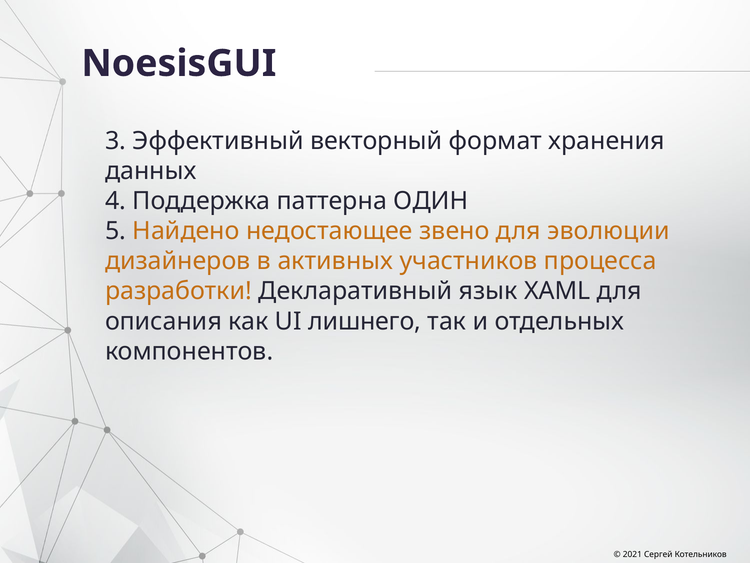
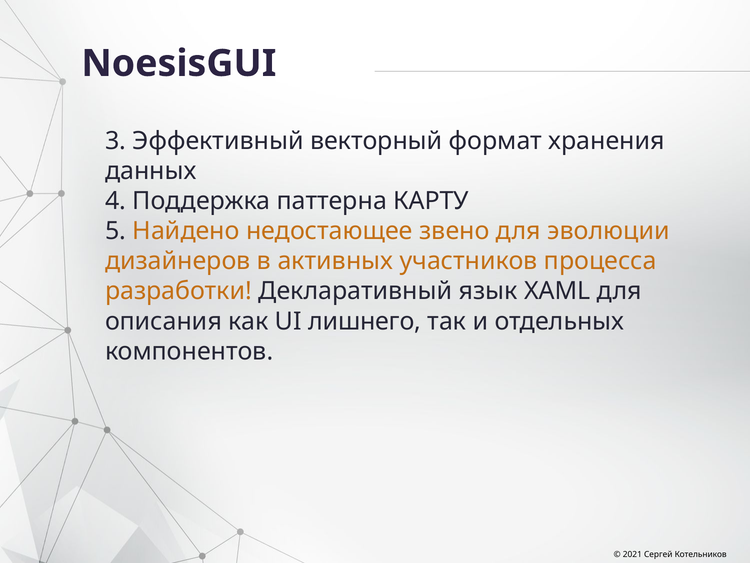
ОДИН: ОДИН -> КАРТУ
